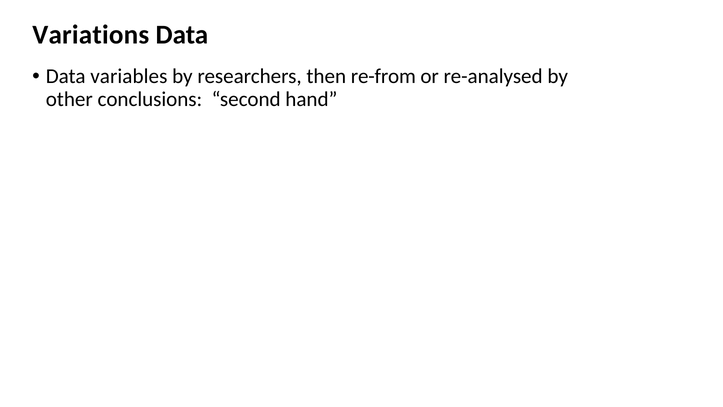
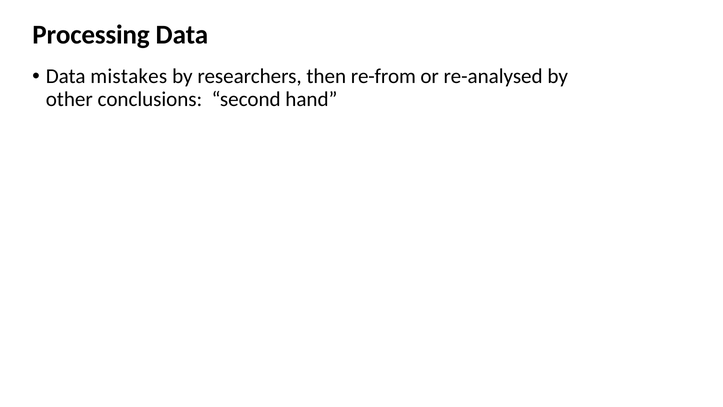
Variations: Variations -> Processing
variables: variables -> mistakes
